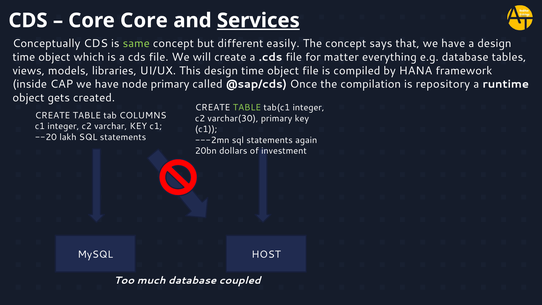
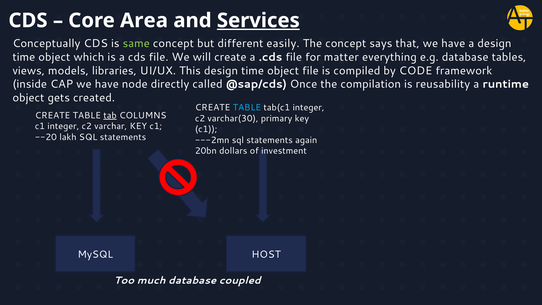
Core Core: Core -> Area
HANA: HANA -> CODE
node primary: primary -> directly
repository: repository -> reusability
TABLE at (247, 108) colour: light green -> light blue
tab underline: none -> present
